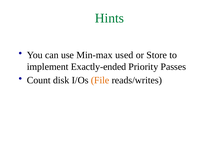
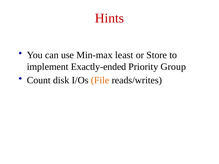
Hints colour: green -> red
used: used -> least
Passes: Passes -> Group
